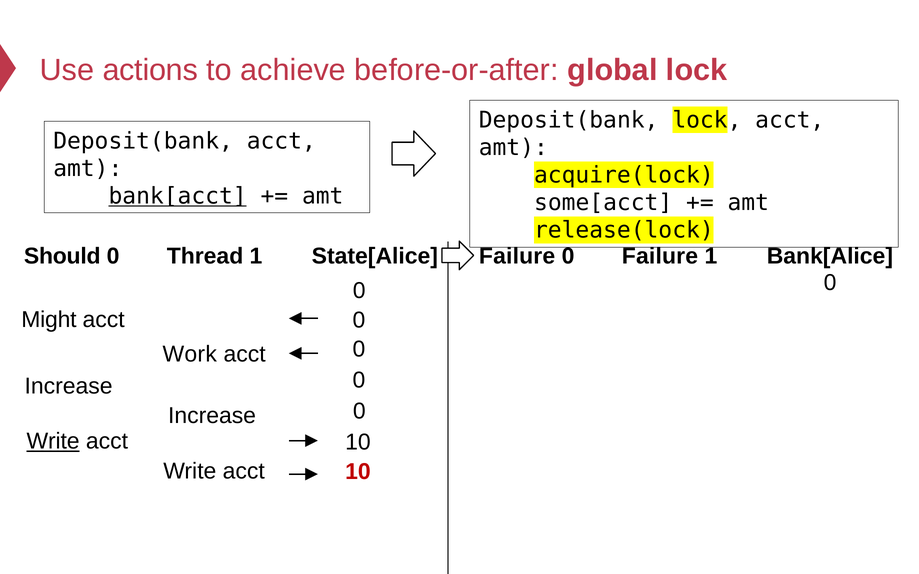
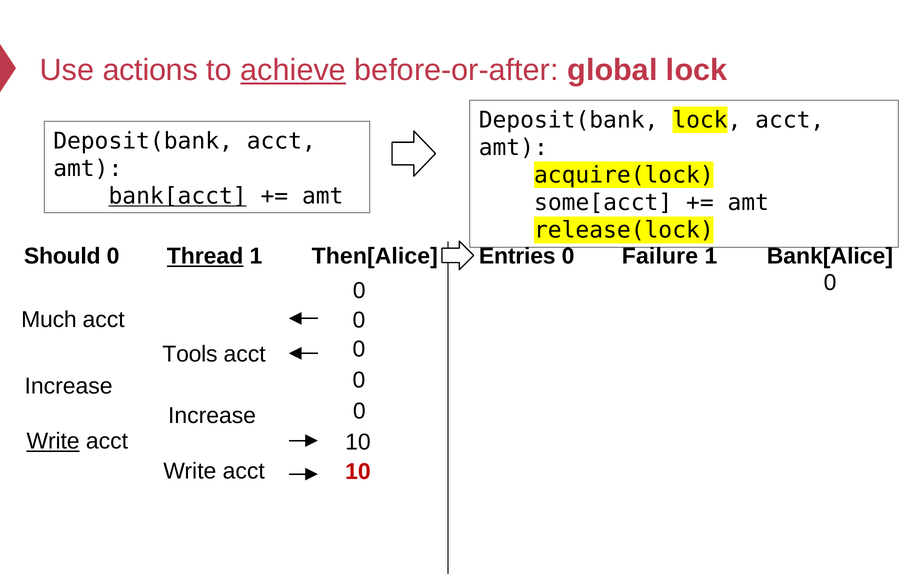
achieve underline: none -> present
Thread underline: none -> present
State[Alice: State[Alice -> Then[Alice
Failure at (517, 256): Failure -> Entries
Might: Might -> Much
Work: Work -> Tools
